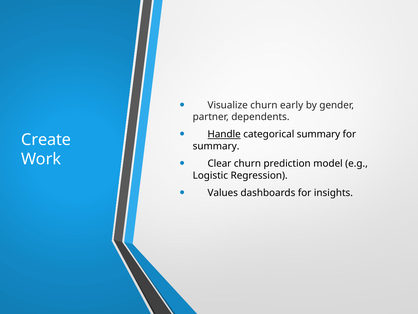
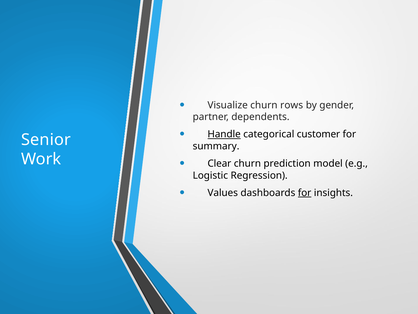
early: early -> rows
categorical summary: summary -> customer
Create: Create -> Senior
for at (305, 193) underline: none -> present
